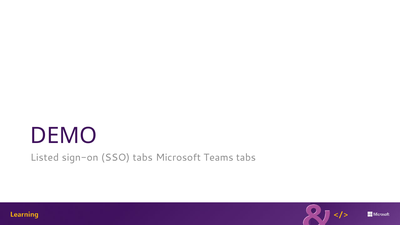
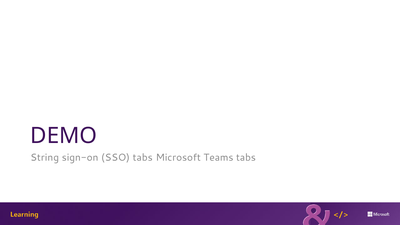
Listed: Listed -> String
